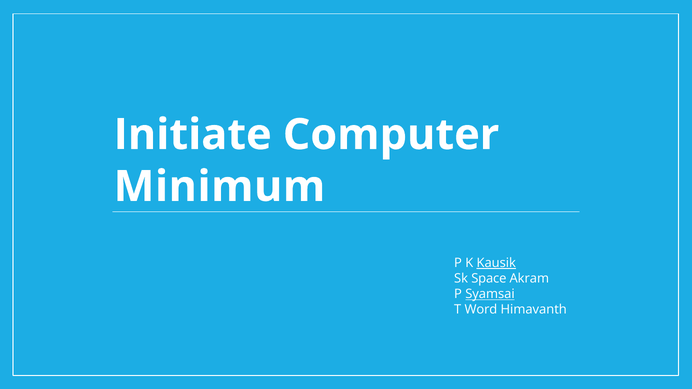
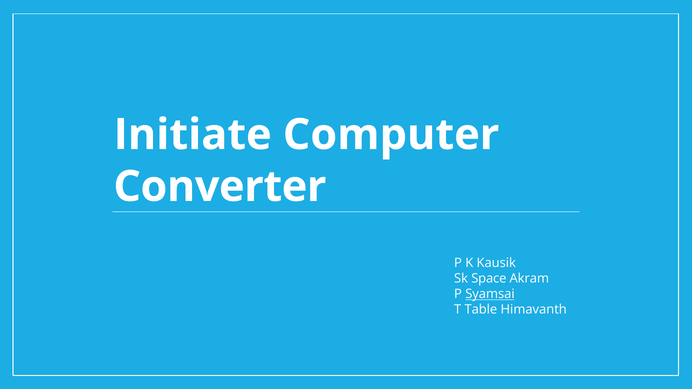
Minimum: Minimum -> Converter
Kausik underline: present -> none
Word: Word -> Table
